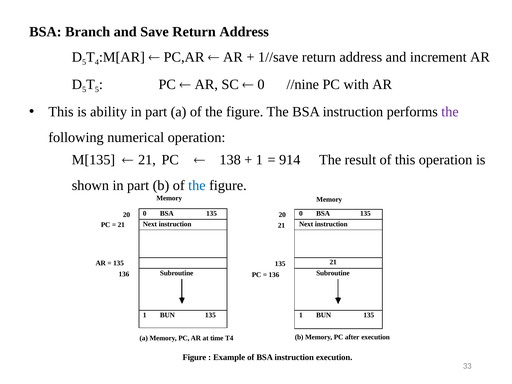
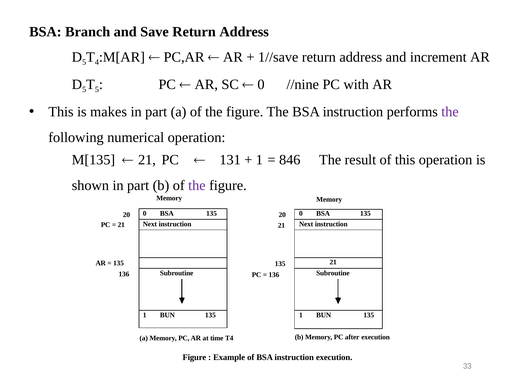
ability: ability -> makes
138: 138 -> 131
914: 914 -> 846
the at (197, 185) colour: blue -> purple
